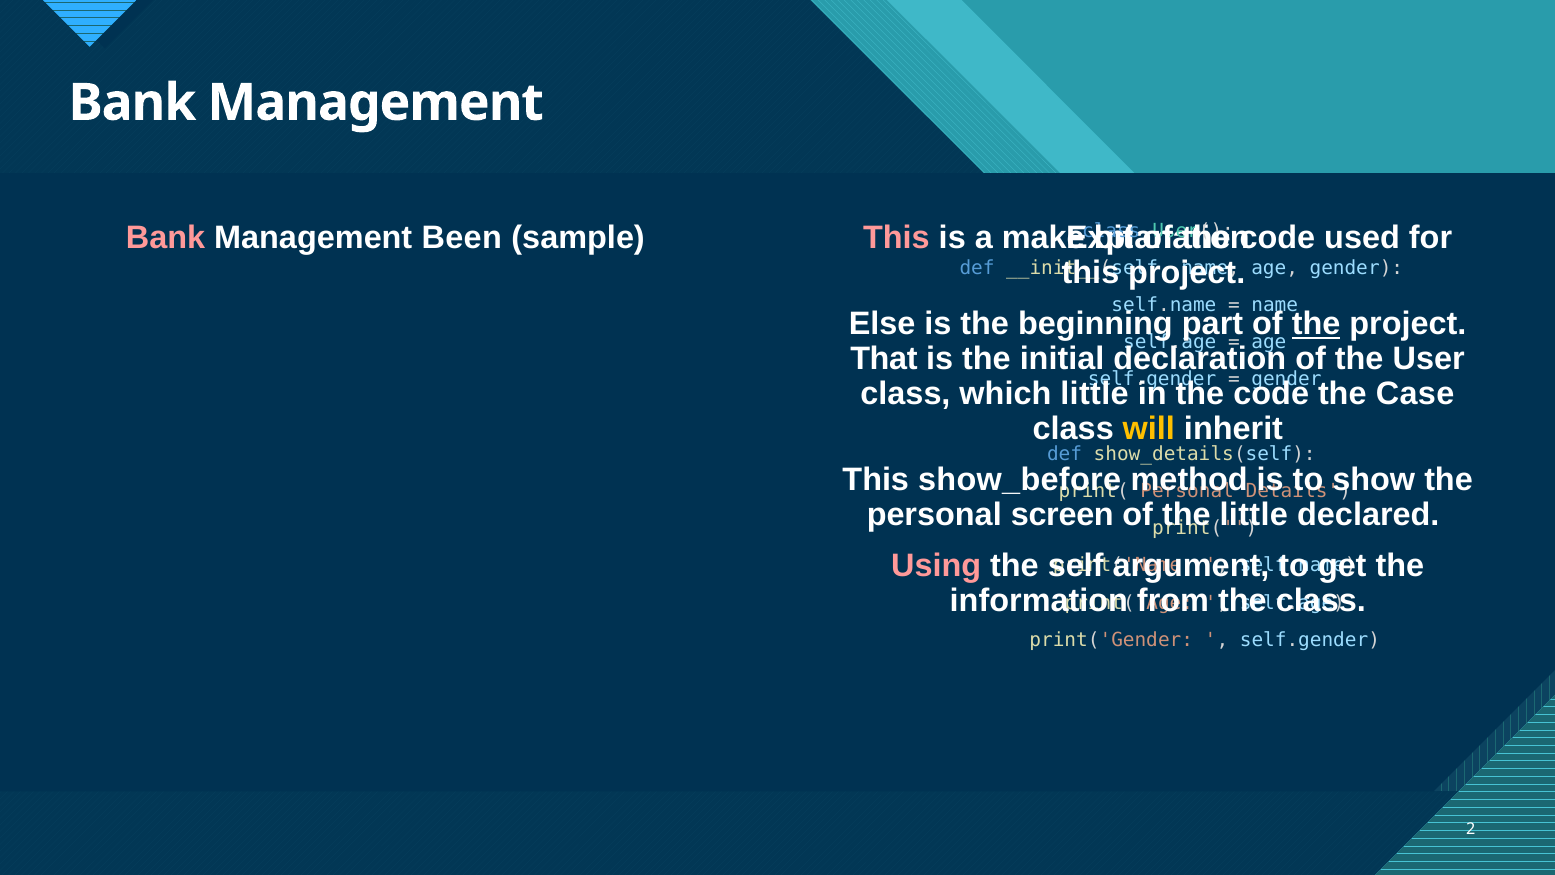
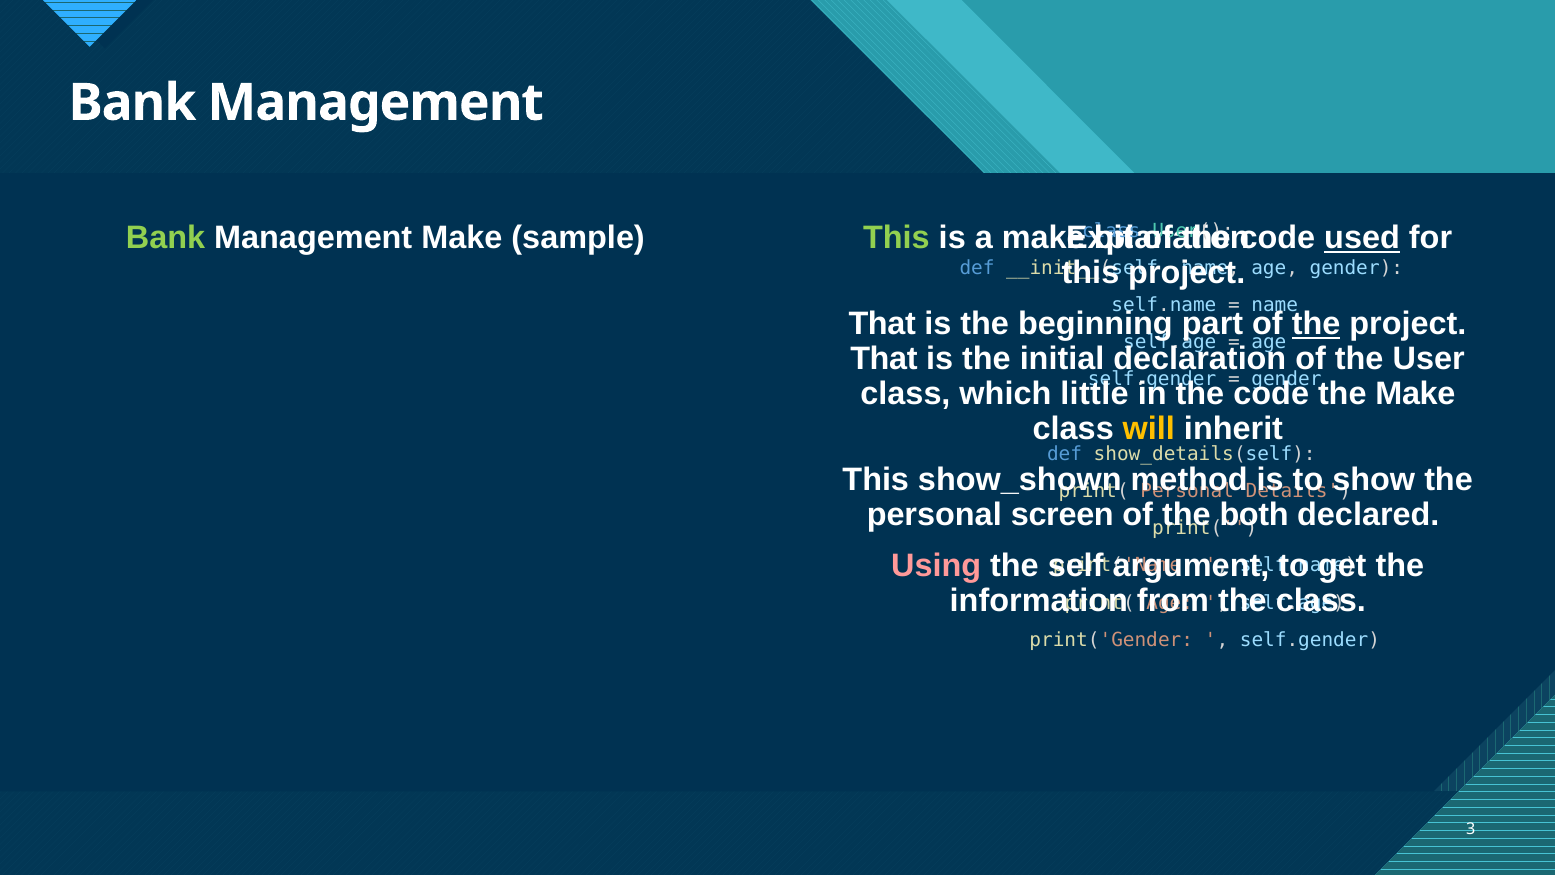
Bank at (166, 238) colour: pink -> light green
Management Been: Been -> Make
This at (896, 238) colour: pink -> light green
used underline: none -> present
Else at (882, 324): Else -> That
the Case: Case -> Make
show_before: show_before -> show_shown
little at (1254, 515): little -> both
2: 2 -> 3
